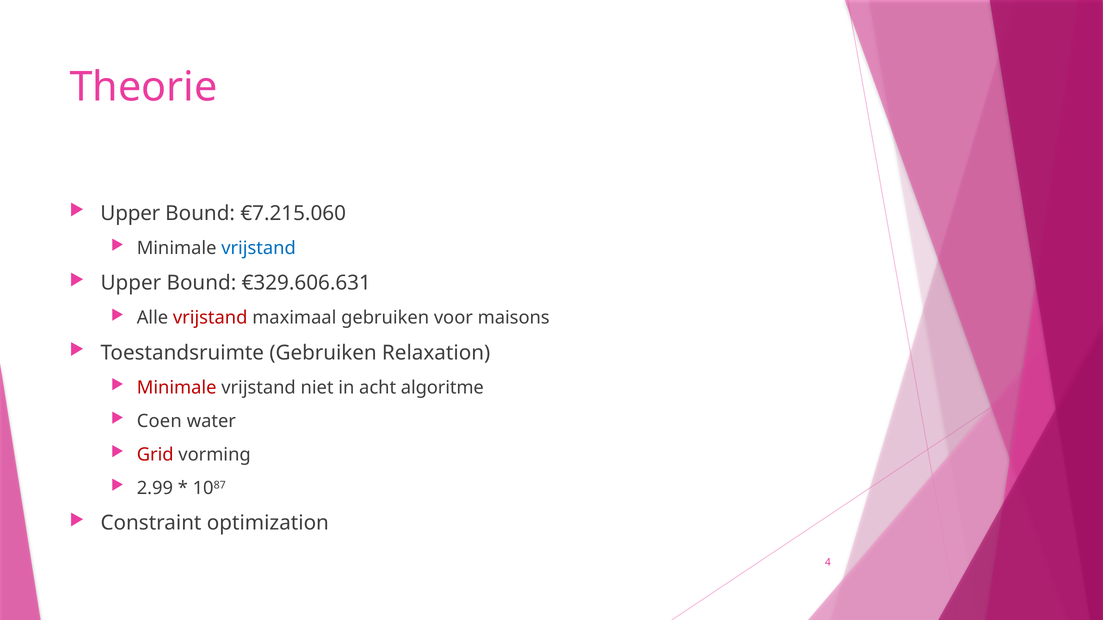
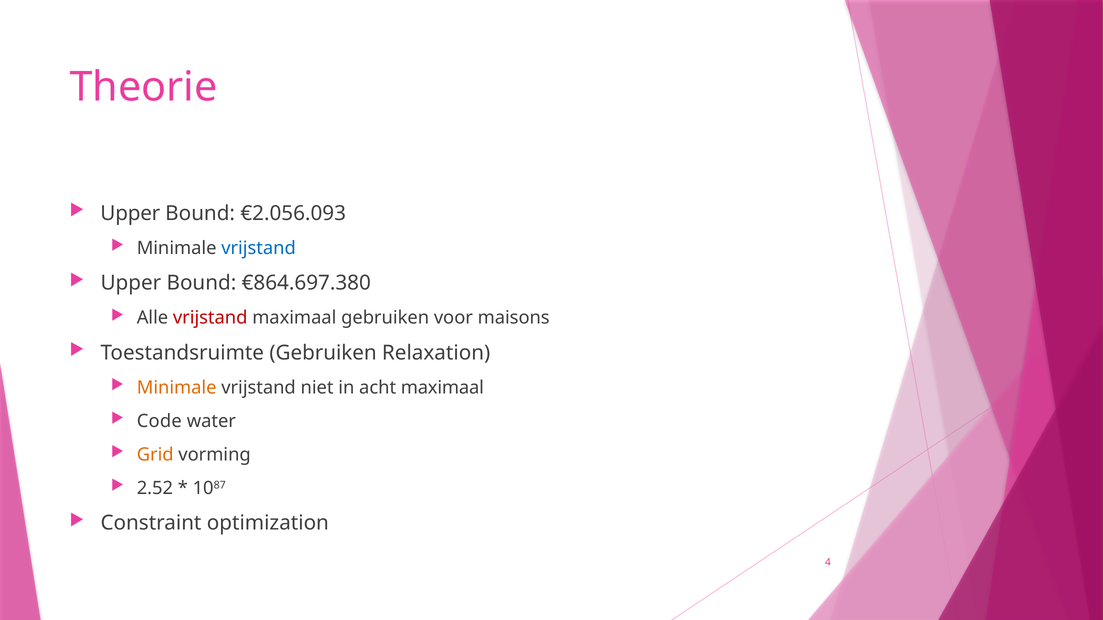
€7.215.060: €7.215.060 -> €2.056.093
€329.606.631: €329.606.631 -> €864.697.380
Minimale at (177, 388) colour: red -> orange
acht algoritme: algoritme -> maximaal
Coen: Coen -> Code
Grid colour: red -> orange
2.99: 2.99 -> 2.52
